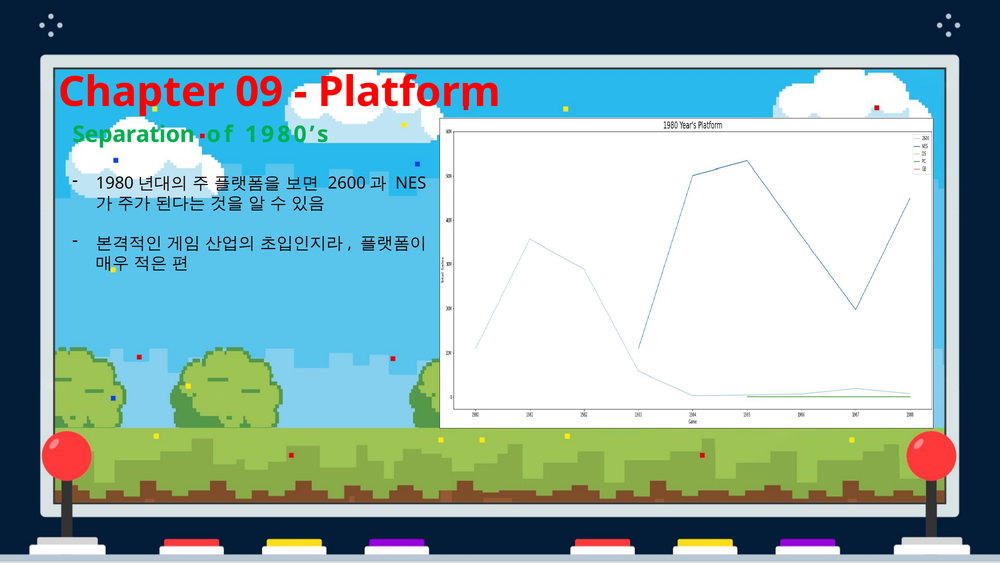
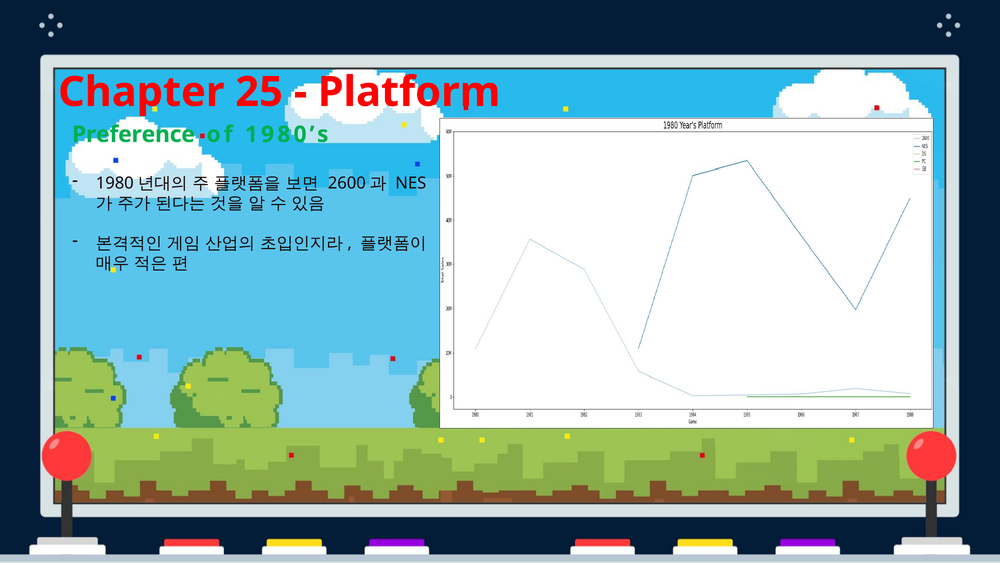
09: 09 -> 25
Separation: Separation -> Preference
